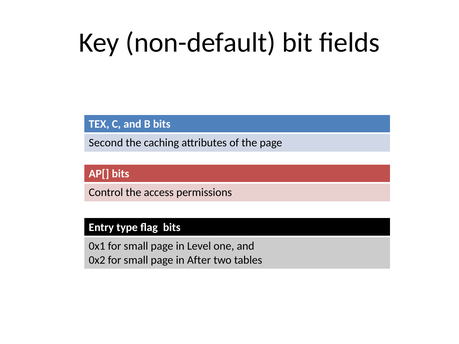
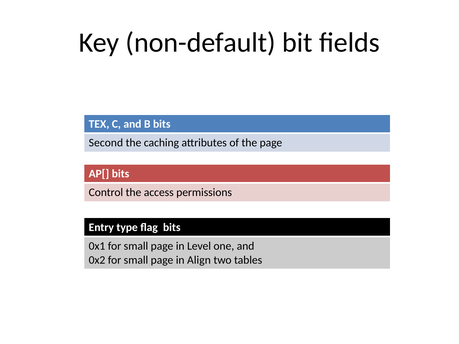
After: After -> Align
